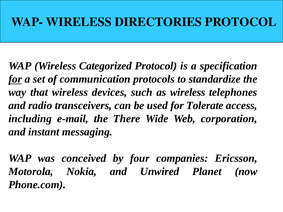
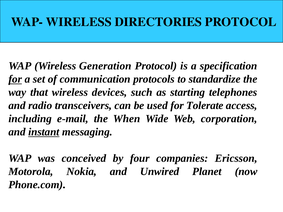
Categorized: Categorized -> Generation
as wireless: wireless -> starting
There: There -> When
instant underline: none -> present
